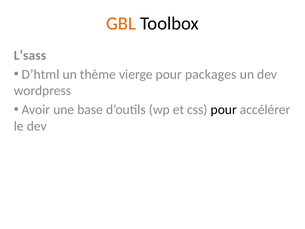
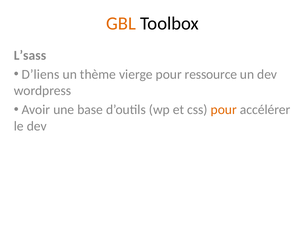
D’html: D’html -> D’liens
packages: packages -> ressource
pour at (224, 110) colour: black -> orange
